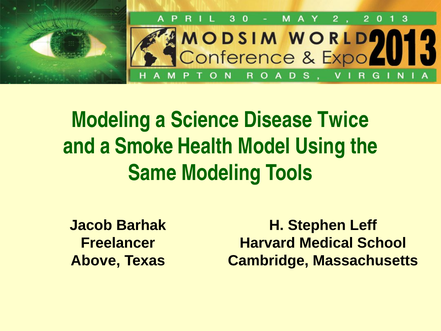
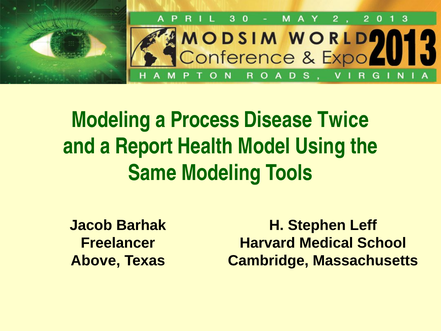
Science: Science -> Process
Smoke: Smoke -> Report
